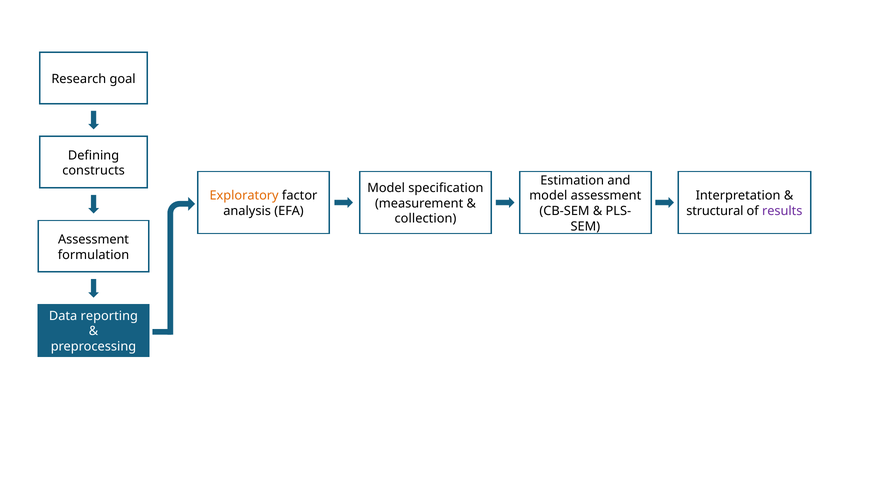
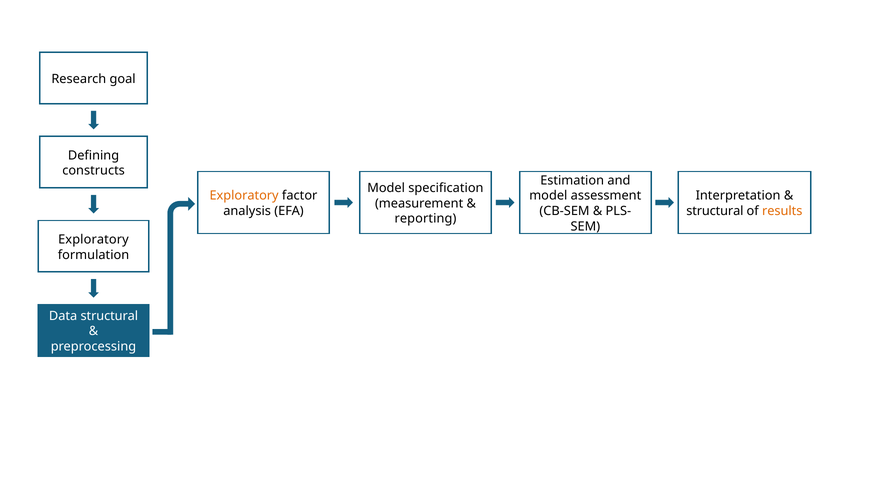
results colour: purple -> orange
collection: collection -> reporting
Assessment at (94, 240): Assessment -> Exploratory
Data reporting: reporting -> structural
